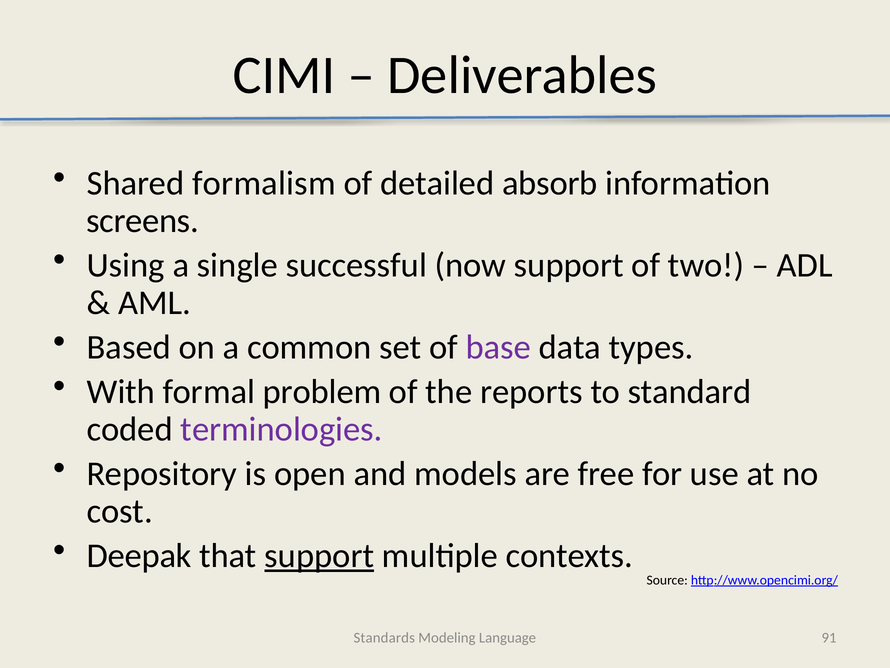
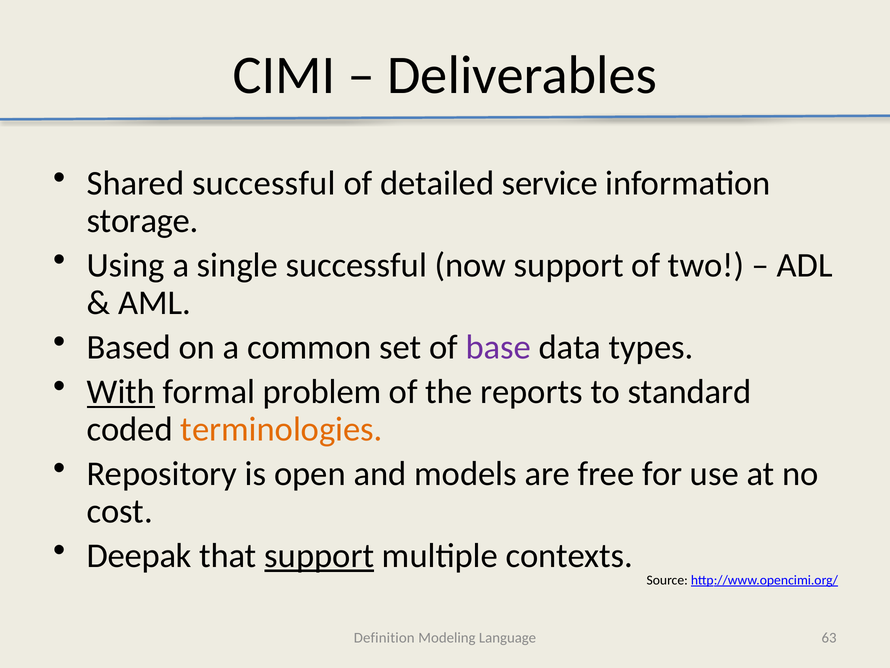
Shared formalism: formalism -> successful
absorb: absorb -> service
screens: screens -> storage
With underline: none -> present
terminologies colour: purple -> orange
Standards: Standards -> Definition
91: 91 -> 63
